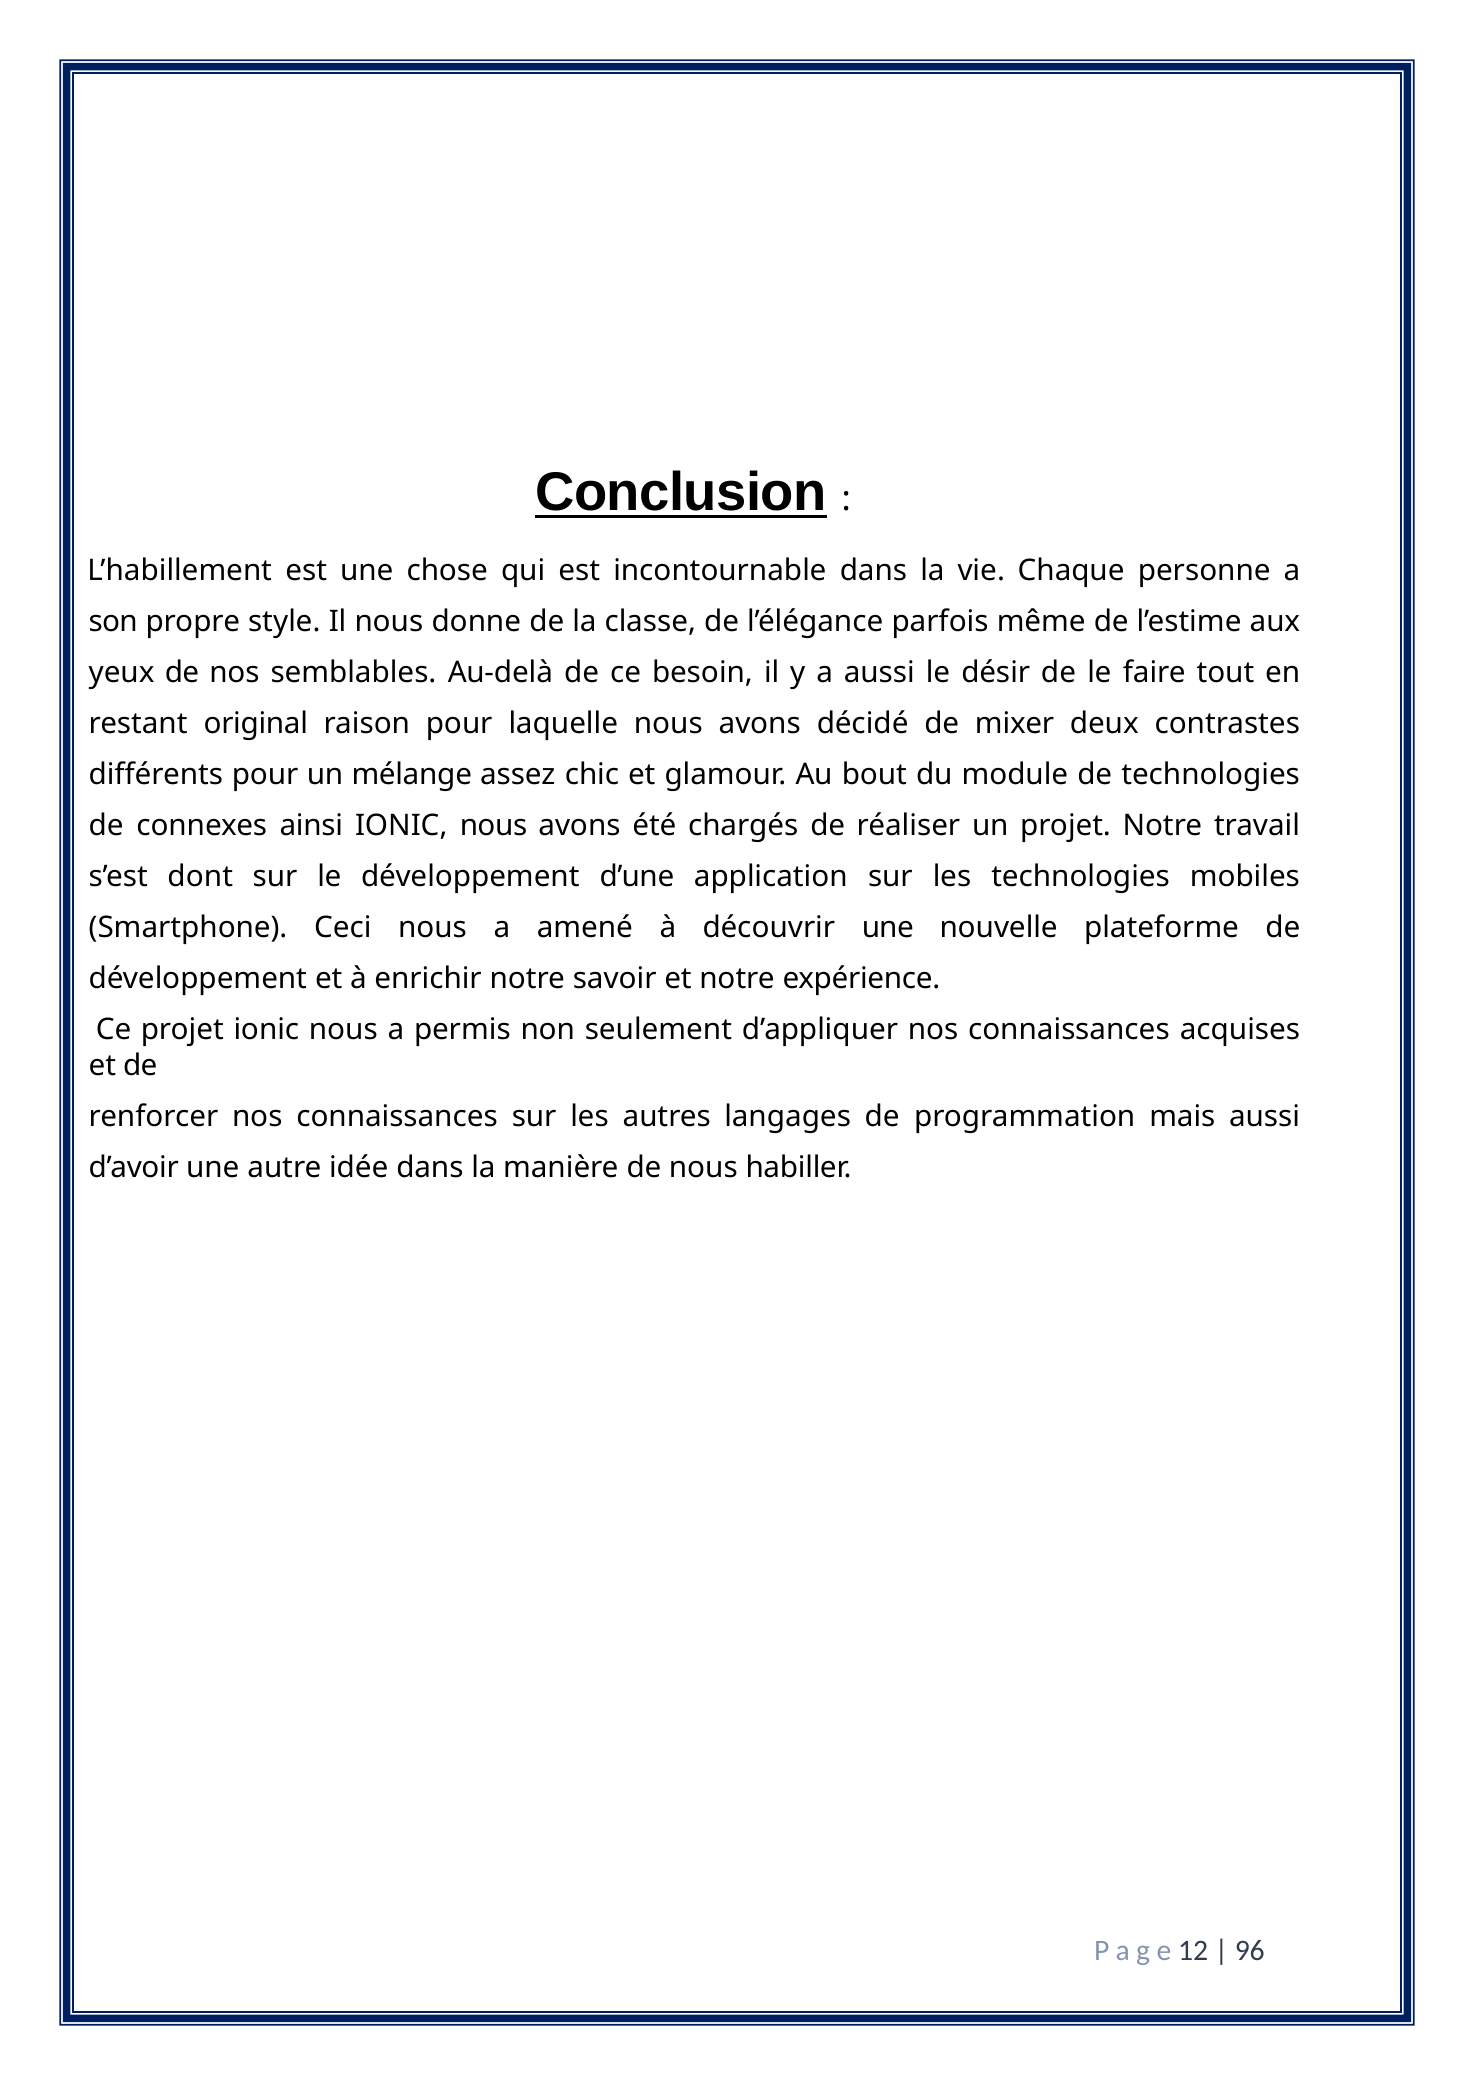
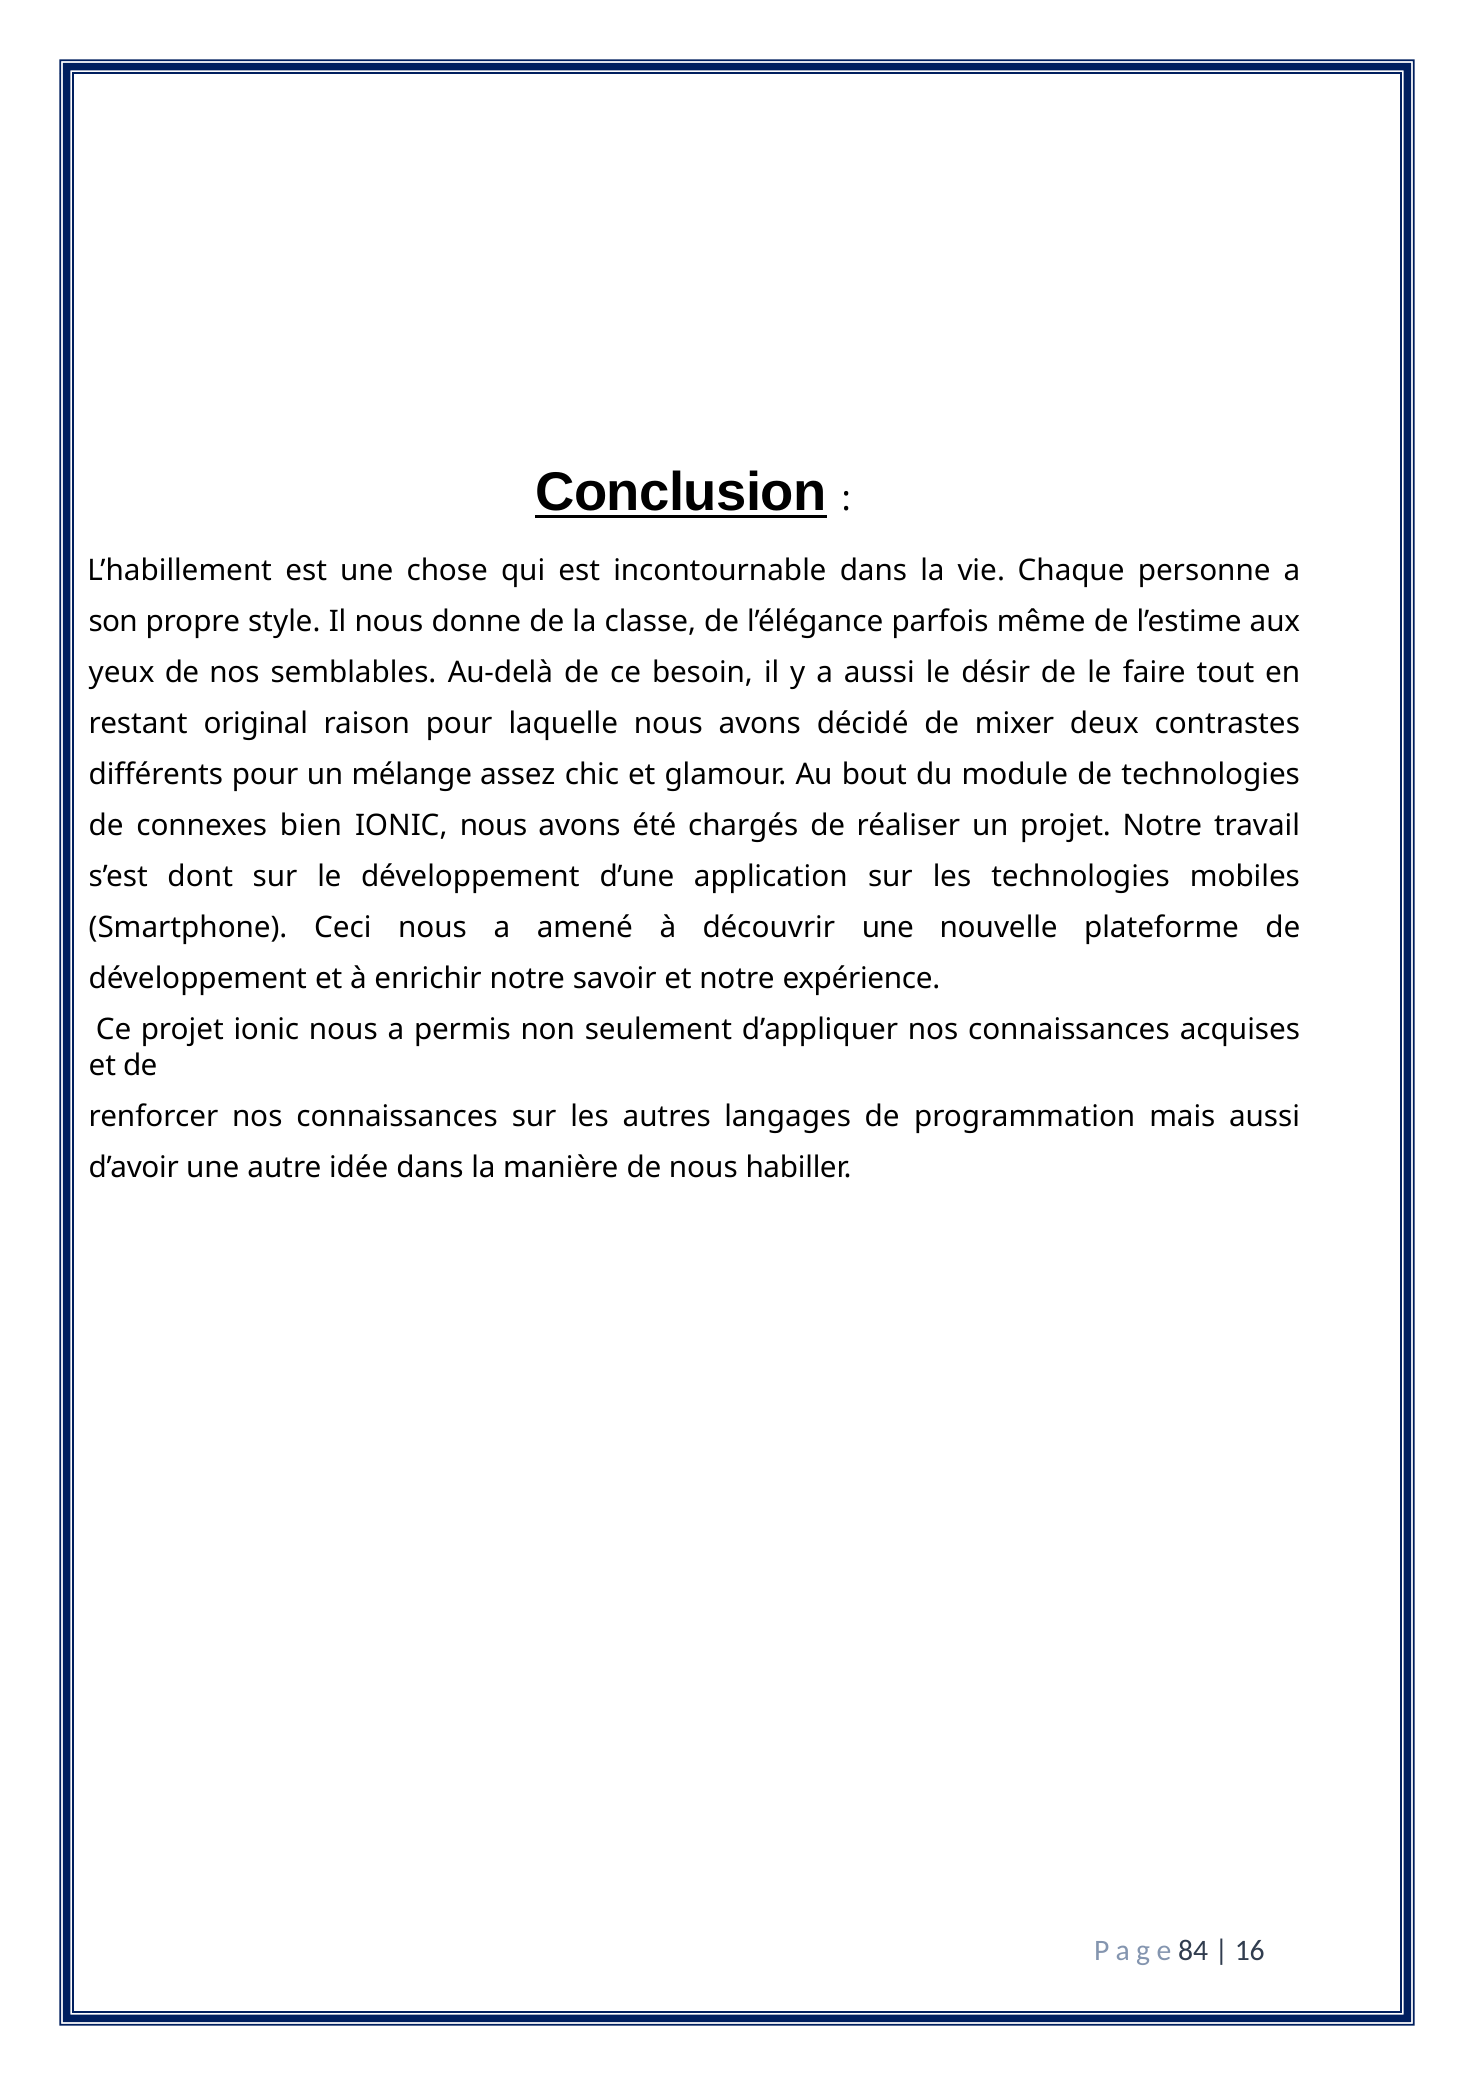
ainsi: ainsi -> bien
12: 12 -> 84
96: 96 -> 16
